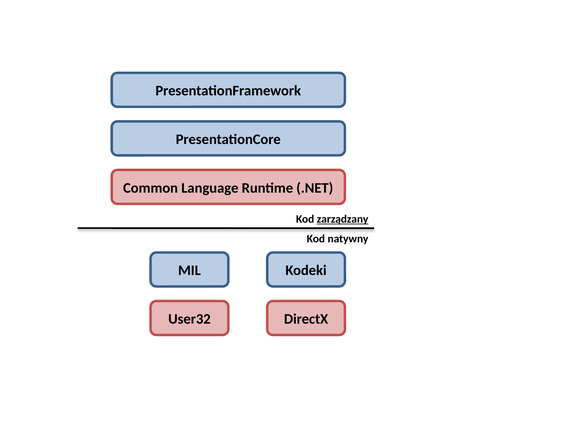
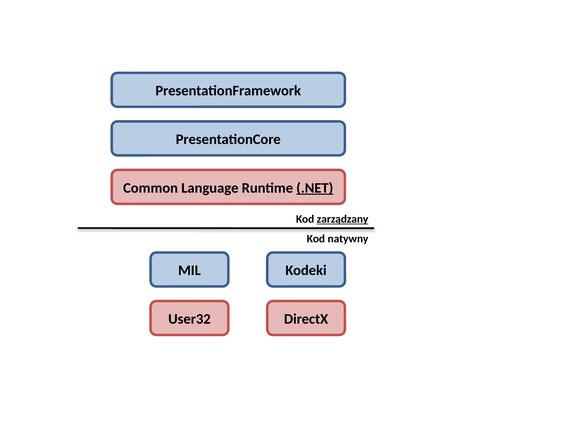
.NET underline: none -> present
